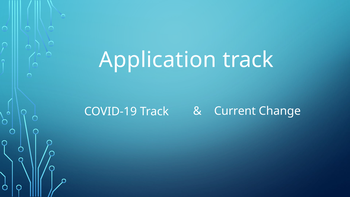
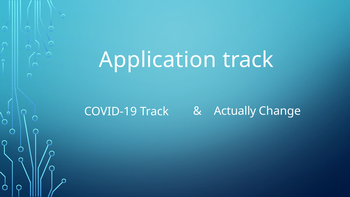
Current: Current -> Actually
